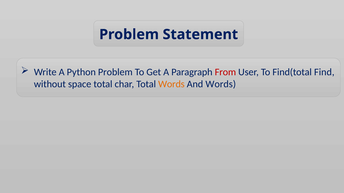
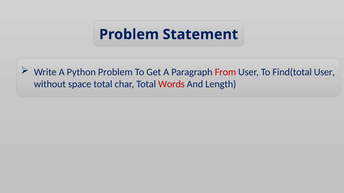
Find(total Find: Find -> User
Words at (171, 84) colour: orange -> red
And Words: Words -> Length
